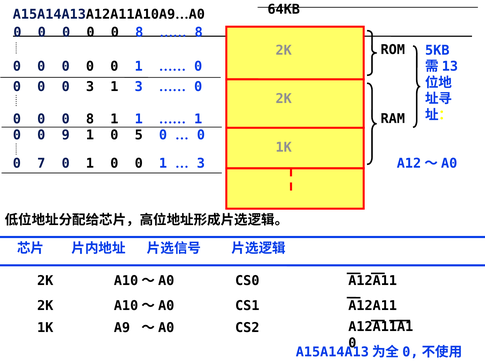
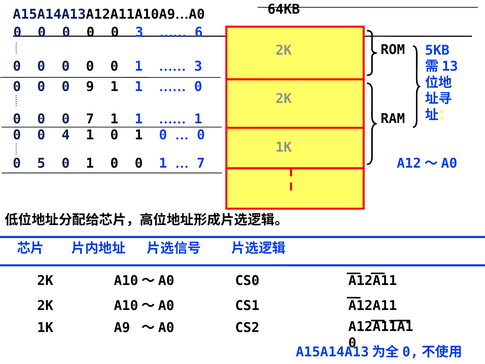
8 at (139, 32): 8 -> 3
8 at (199, 32): 8 -> 6
0 at (198, 66): 0 -> 3
0 3: 3 -> 9
3 at (139, 87): 3 -> 1
8 at (90, 119): 8 -> 7
9: 9 -> 4
1 0 5: 5 -> 1
7: 7 -> 5
3 at (201, 163): 3 -> 7
